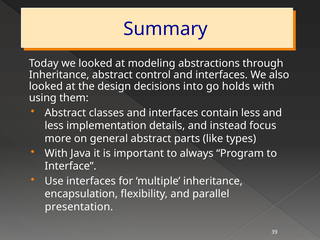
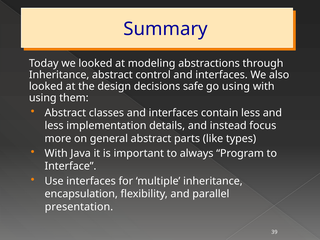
into: into -> safe
go holds: holds -> using
